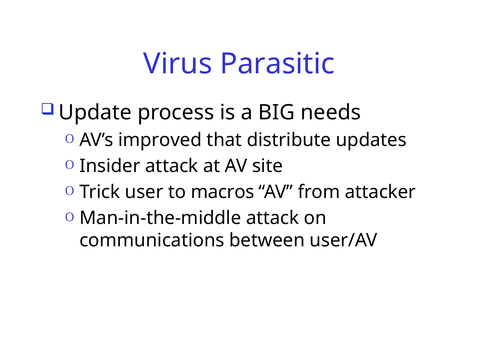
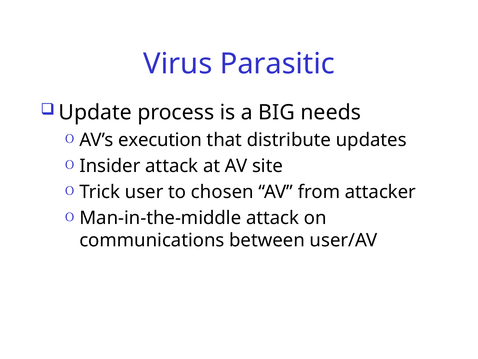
improved: improved -> execution
macros: macros -> chosen
